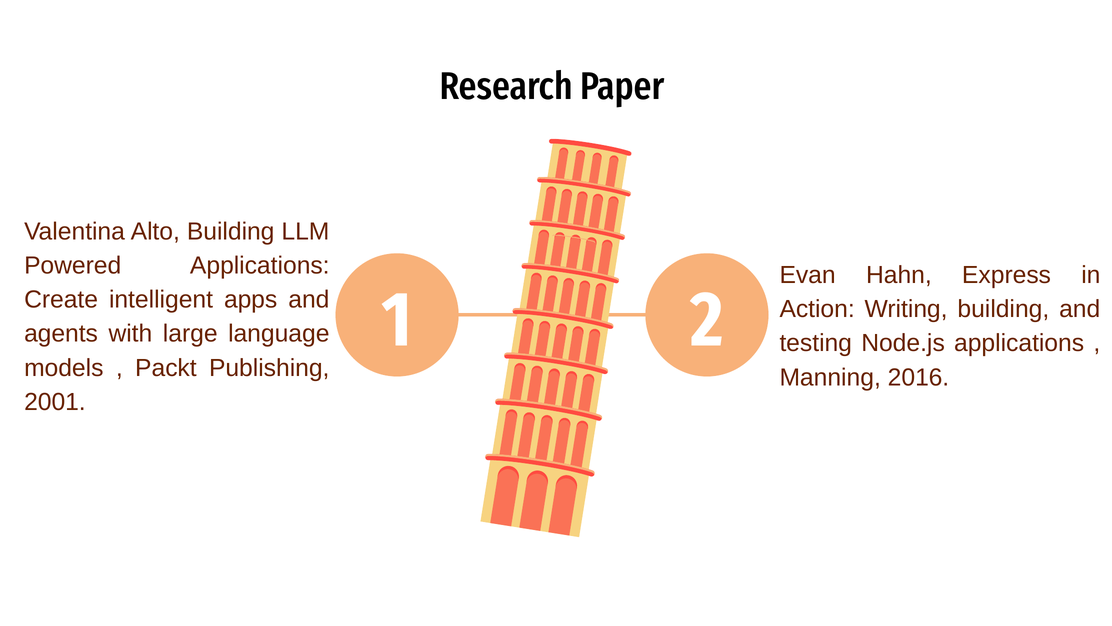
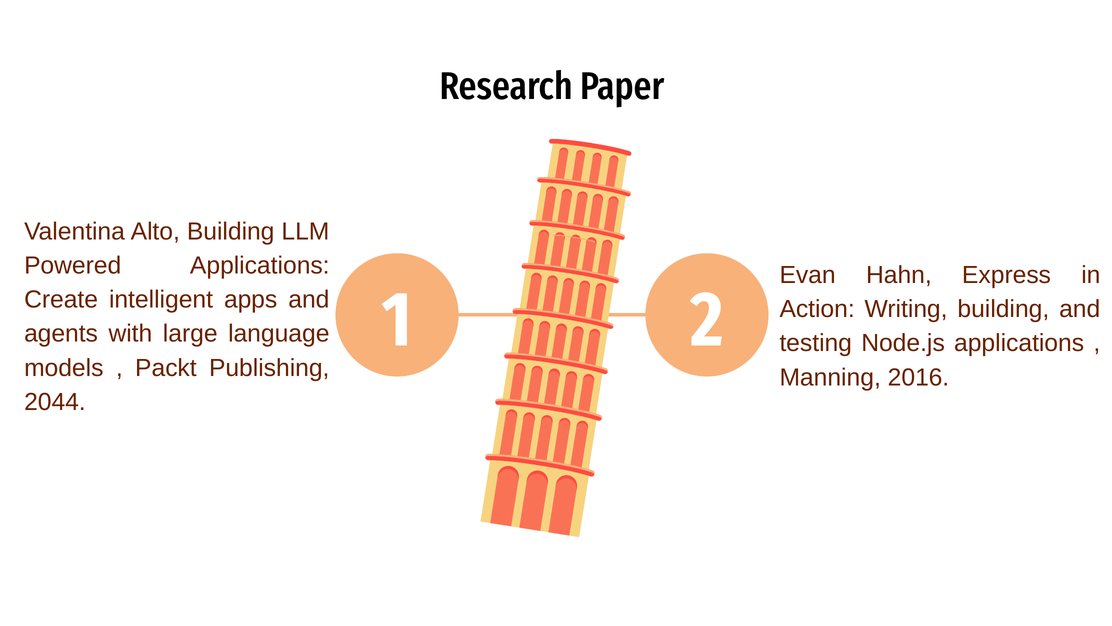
2001: 2001 -> 2044
